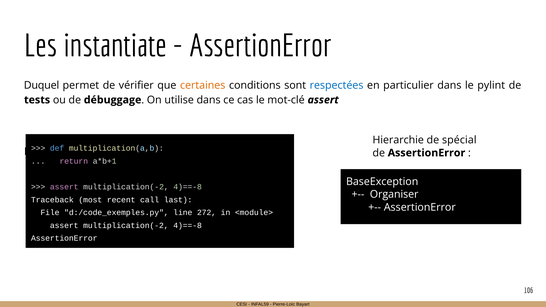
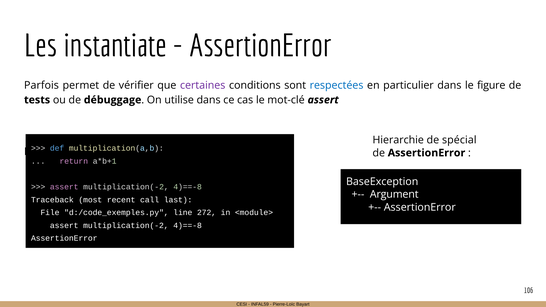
Duquel: Duquel -> Parfois
certaines colour: orange -> purple
pylint: pylint -> figure
Organiser: Organiser -> Argument
